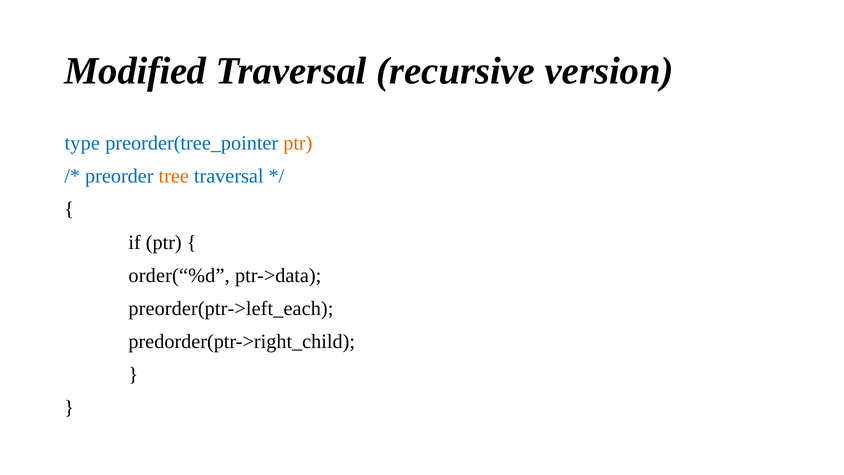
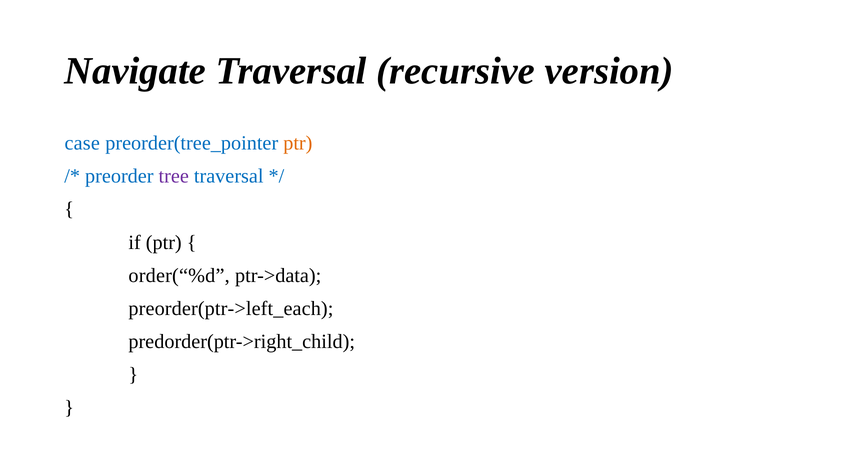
Modified: Modified -> Navigate
type: type -> case
tree colour: orange -> purple
